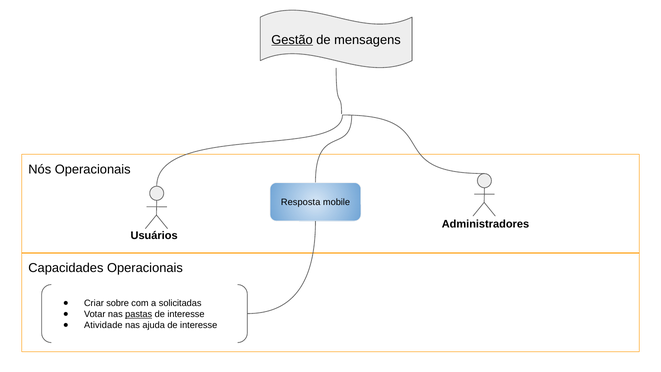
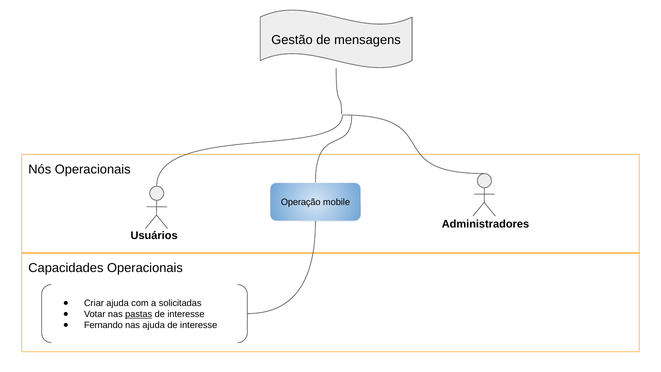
Gestão underline: present -> none
Resposta: Resposta -> Operação
Criar sobre: sobre -> ajuda
Atividade: Atividade -> Fernando
